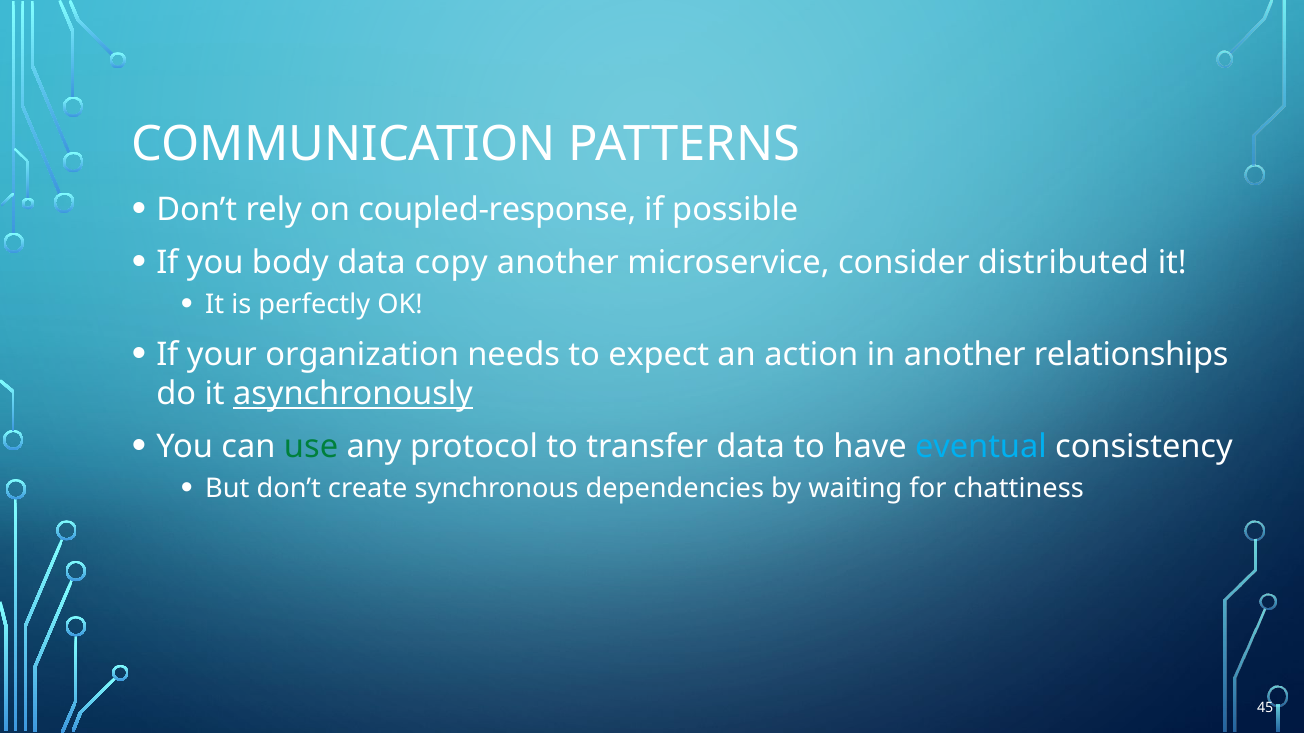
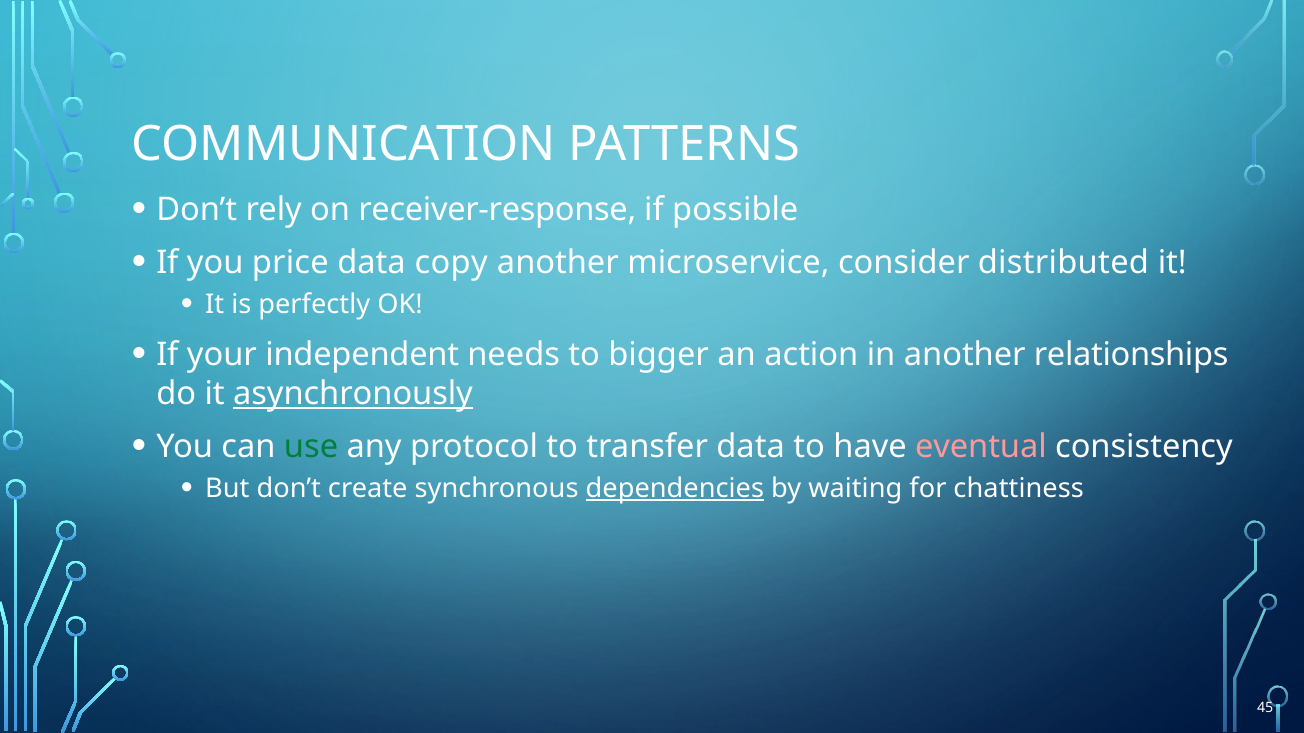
coupled-response: coupled-response -> receiver-response
body: body -> price
organization: organization -> independent
expect: expect -> bigger
eventual colour: light blue -> pink
dependencies underline: none -> present
